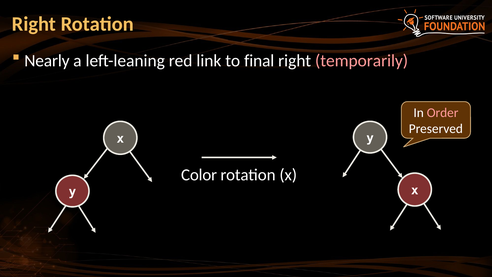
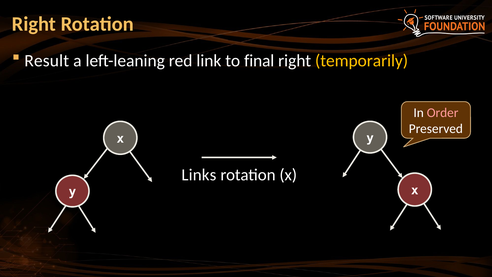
Nearly: Nearly -> Result
temporarily colour: pink -> yellow
Color: Color -> Links
